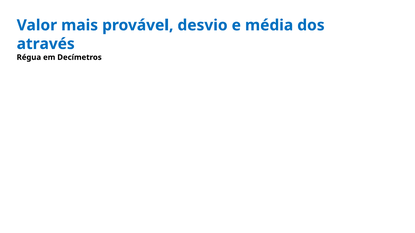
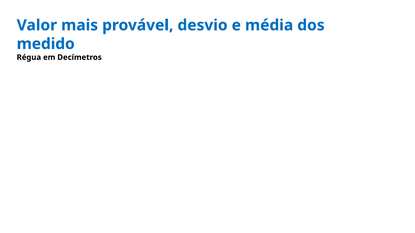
através: através -> medido
